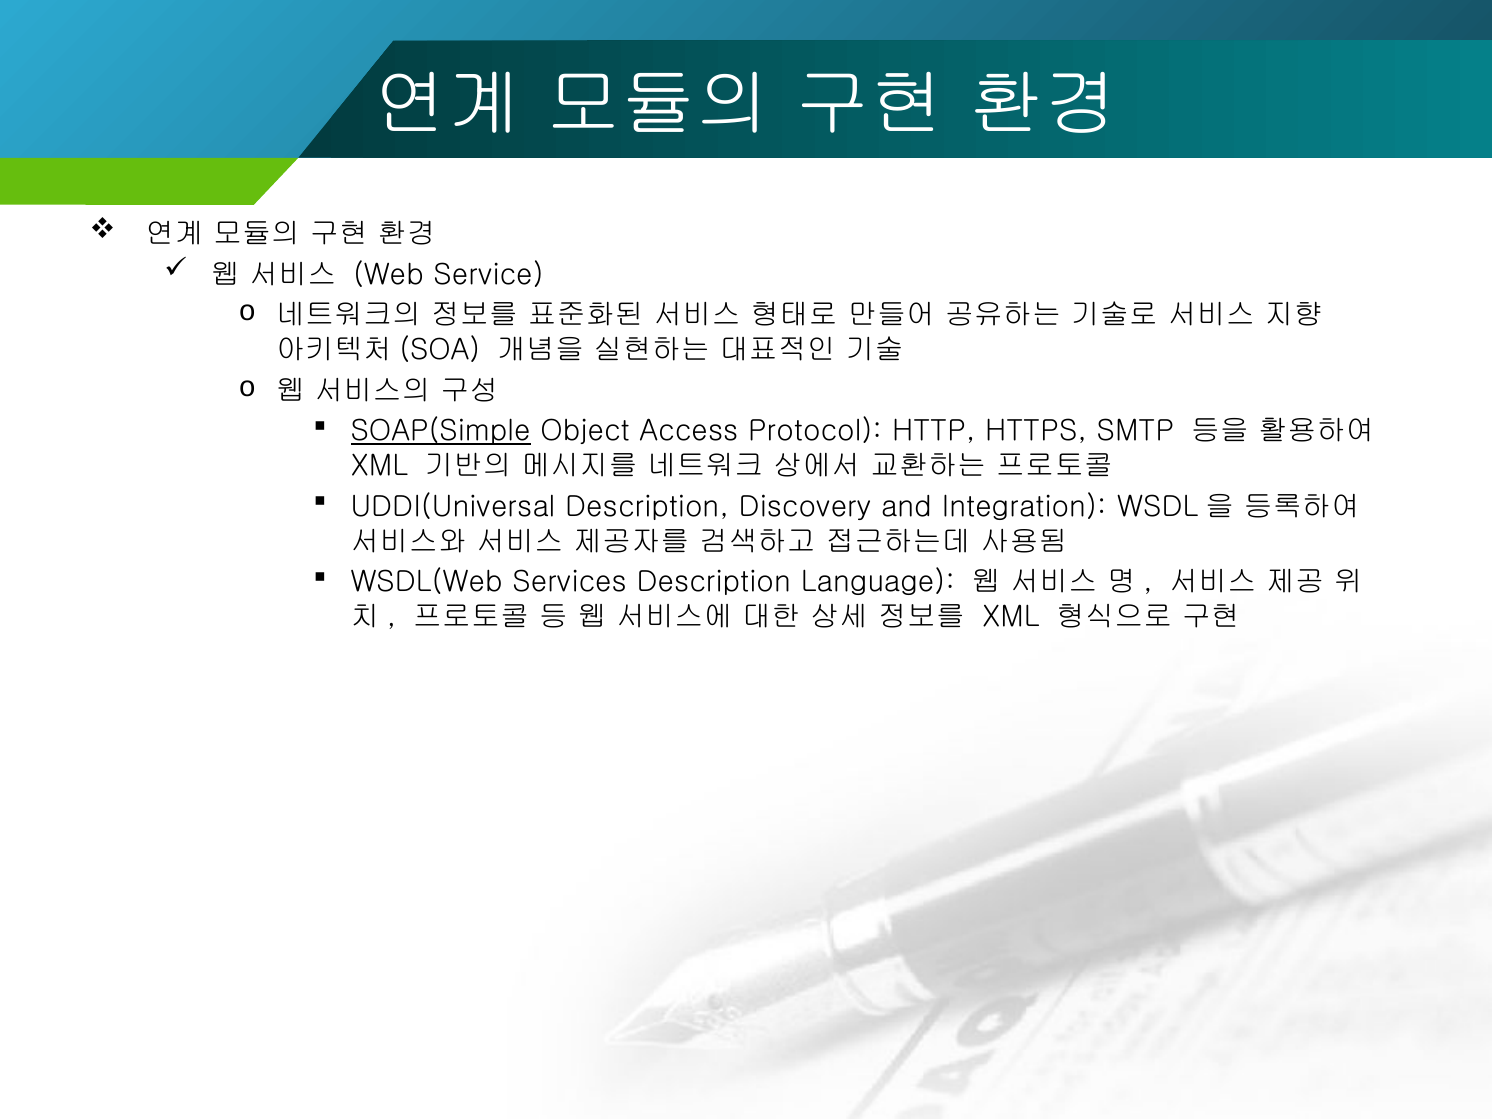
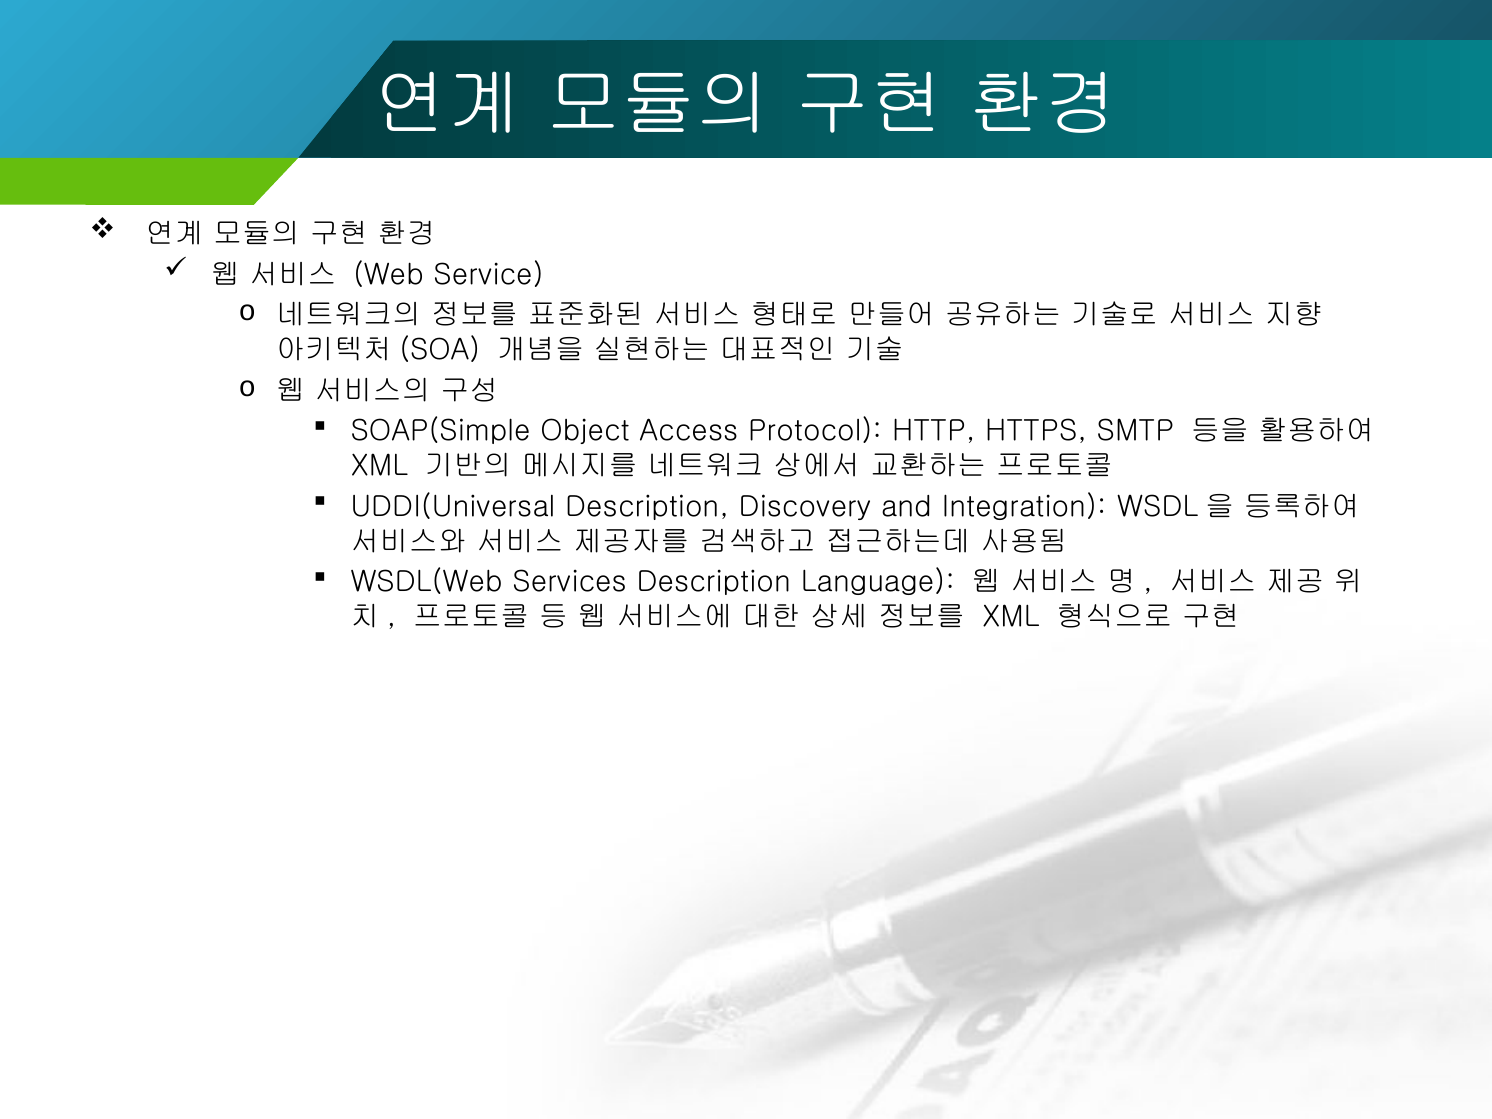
SOAP(Simple underline: present -> none
